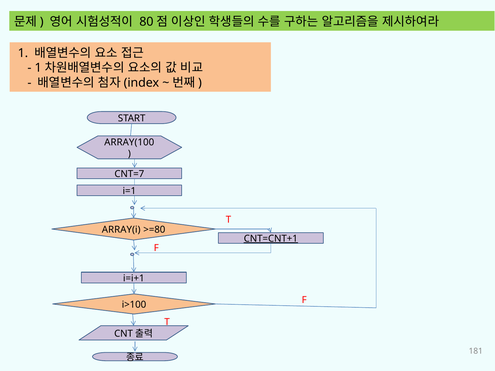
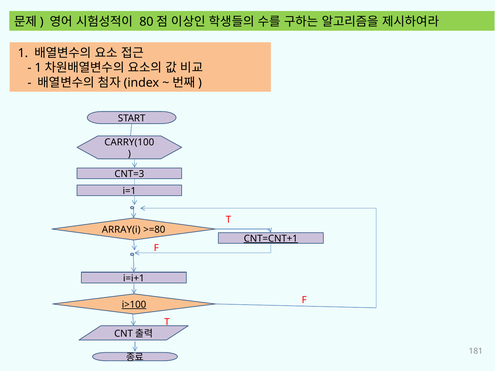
ARRAY(100: ARRAY(100 -> CARRY(100
CNT=7: CNT=7 -> CNT=3
i>100 underline: none -> present
